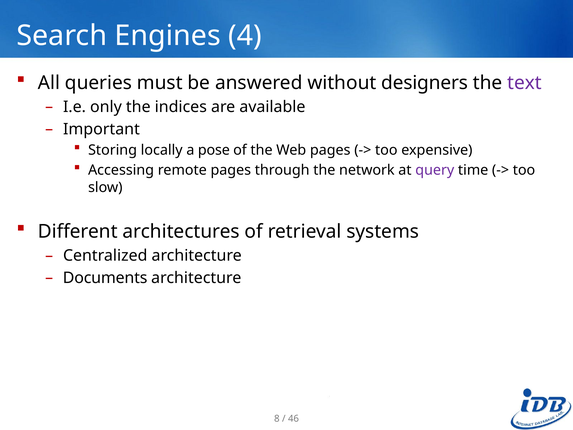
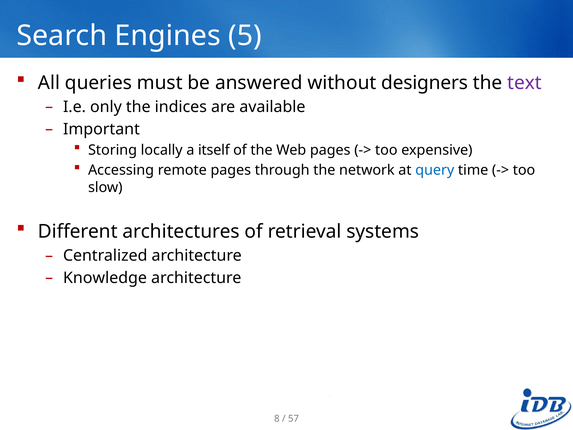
4: 4 -> 5
pose: pose -> itself
query colour: purple -> blue
Documents: Documents -> Knowledge
46: 46 -> 57
